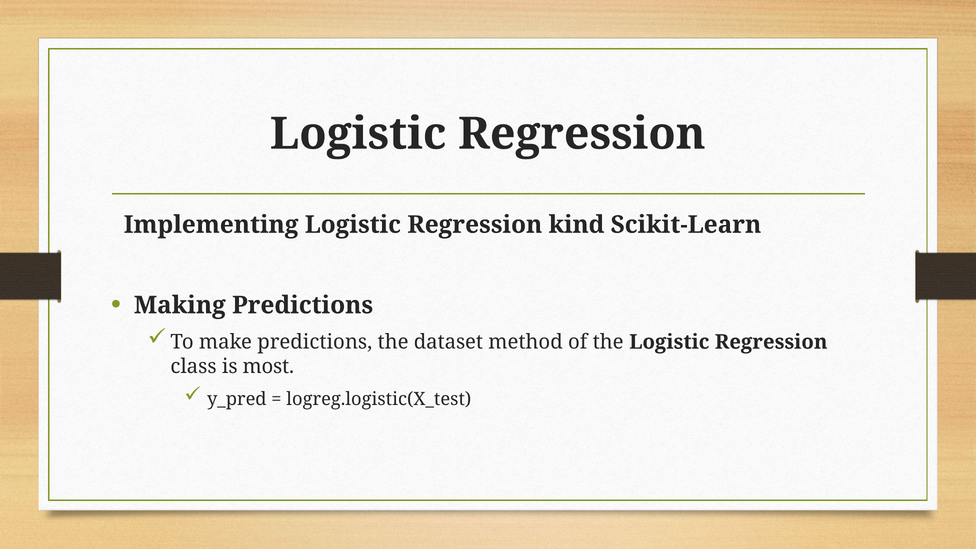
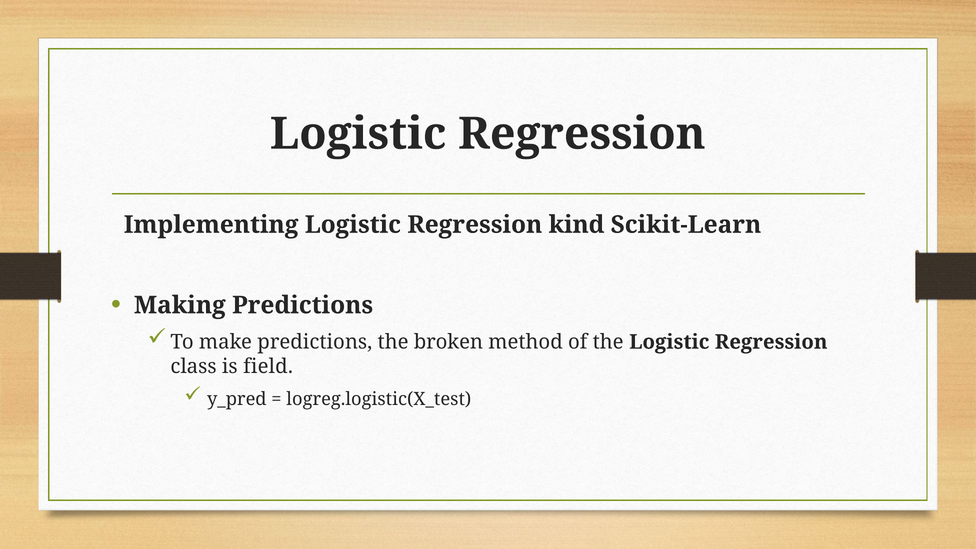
dataset: dataset -> broken
most: most -> field
